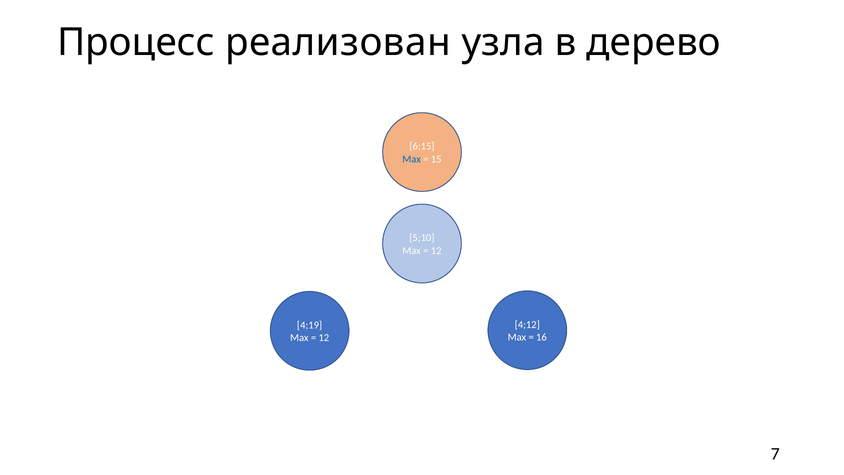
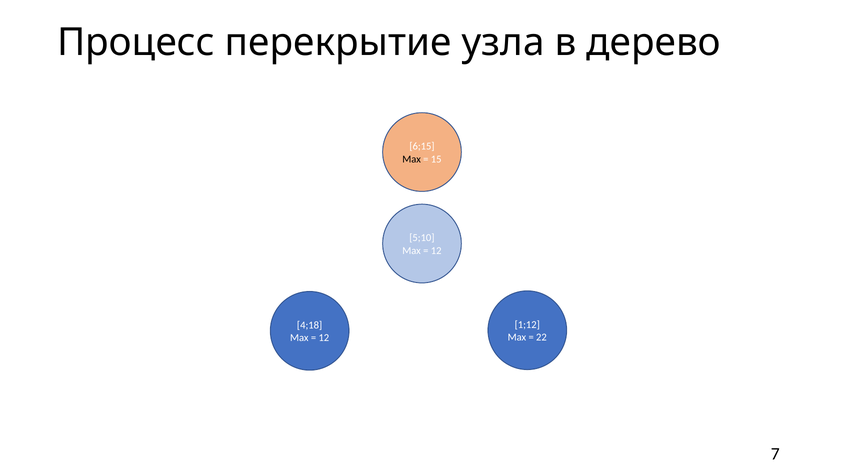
реализован: реализован -> перекрытие
Max at (412, 159) colour: blue -> black
4;12: 4;12 -> 1;12
4;19: 4;19 -> 4;18
16: 16 -> 22
